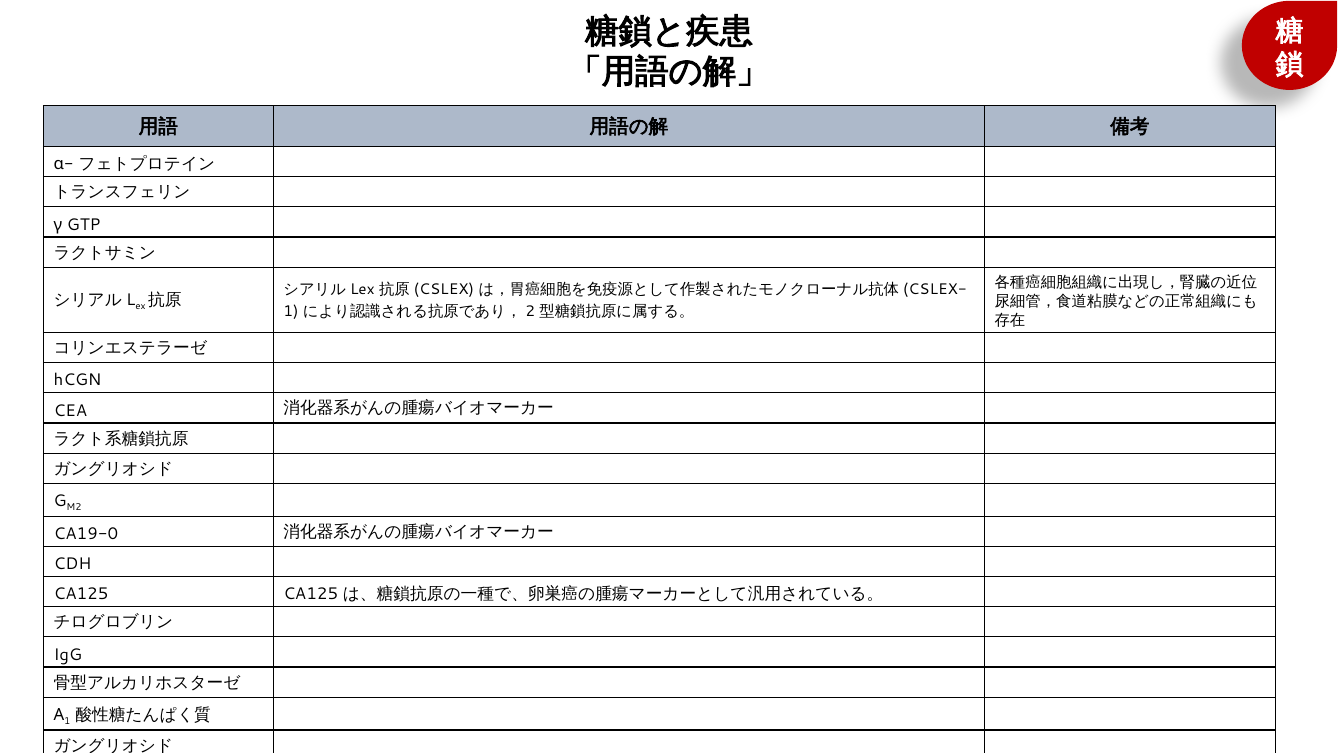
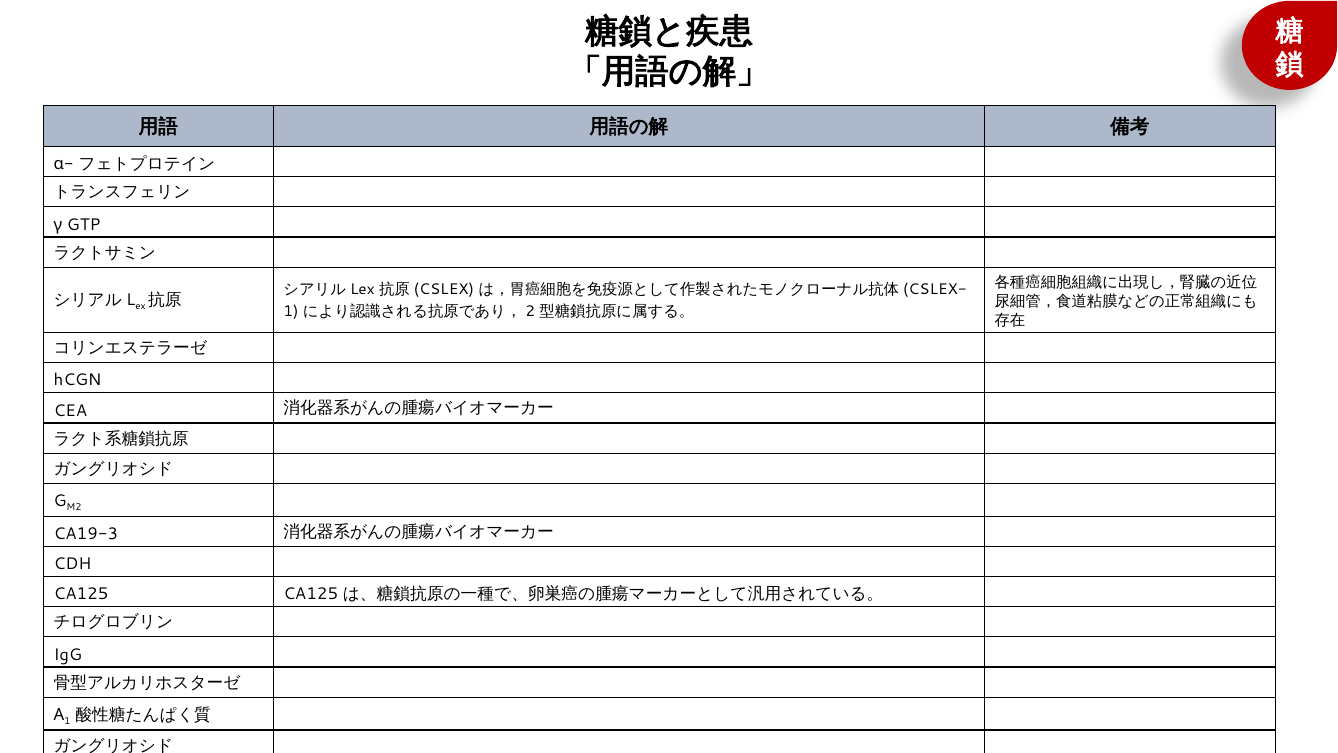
CA19-0: CA19-0 -> CA19-3
